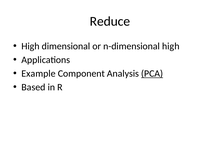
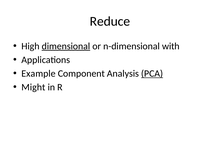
dimensional underline: none -> present
n-dimensional high: high -> with
Based: Based -> Might
